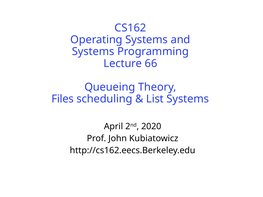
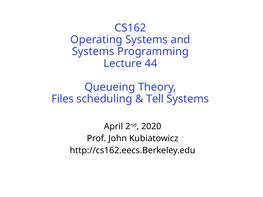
66: 66 -> 44
List: List -> Tell
